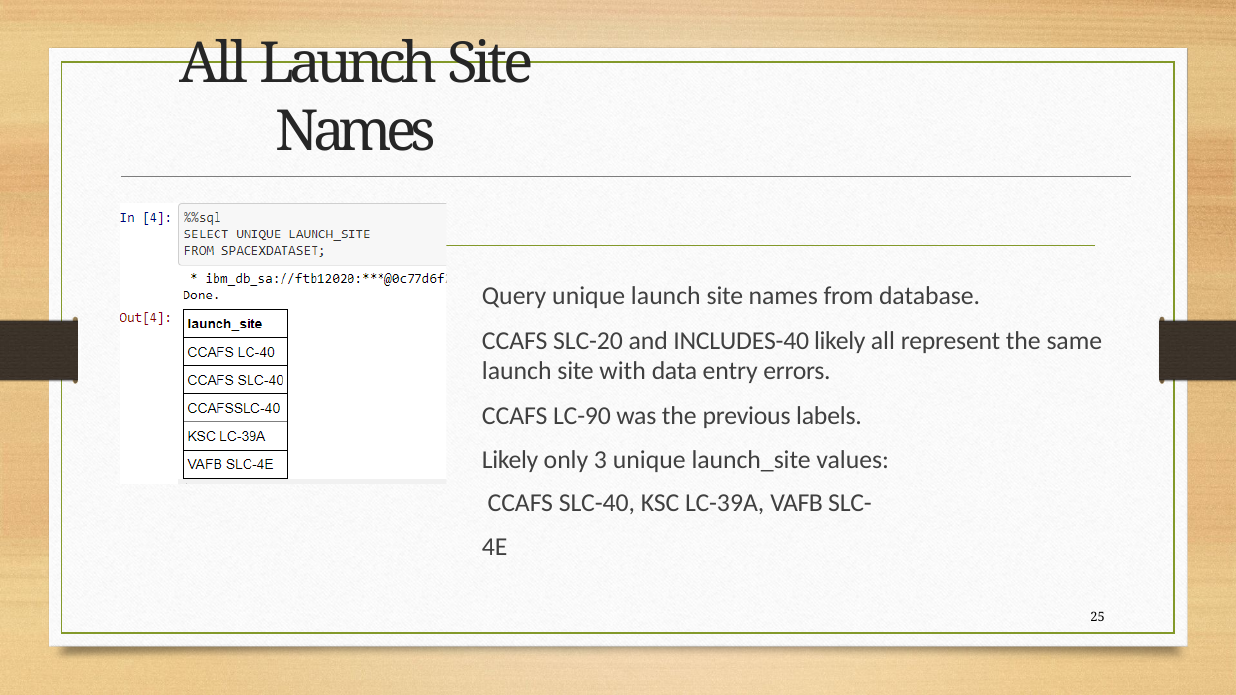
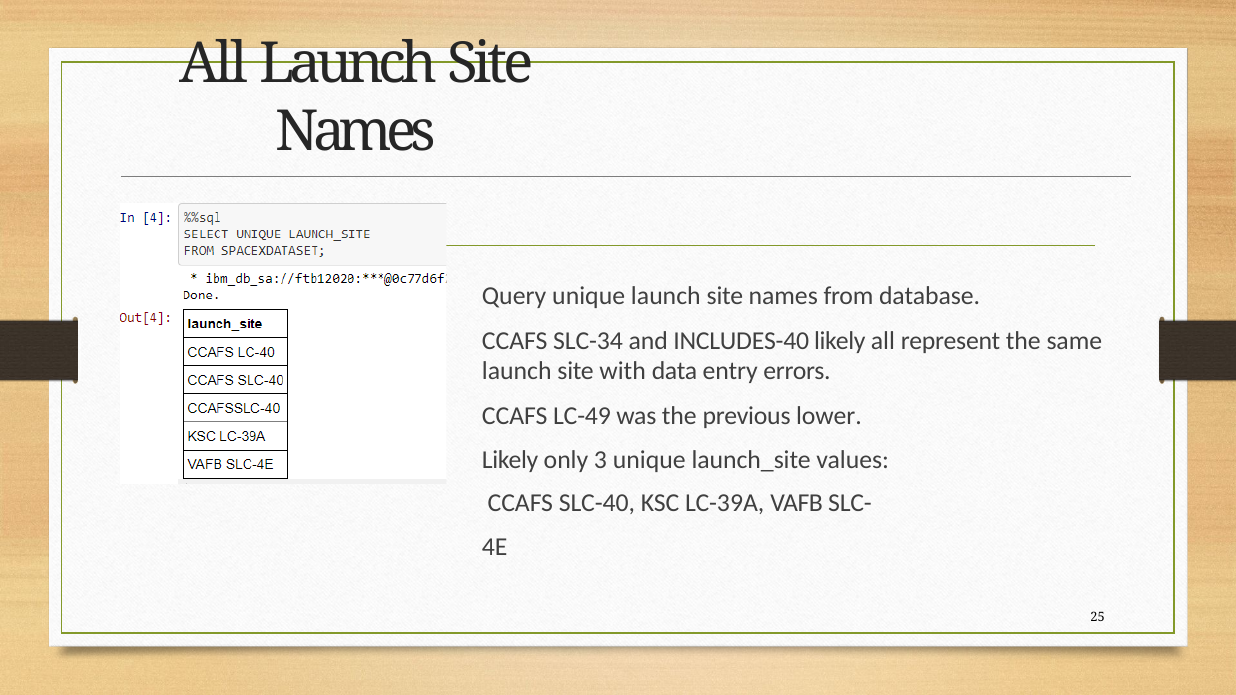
SLC-20: SLC-20 -> SLC-34
LC-90: LC-90 -> LC-49
labels: labels -> lower
